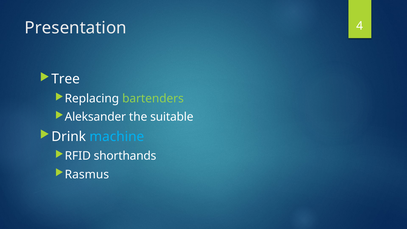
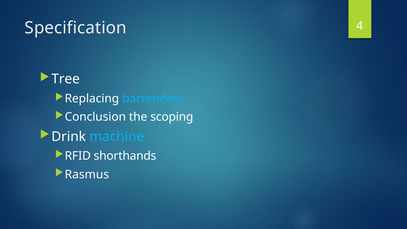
Presentation: Presentation -> Specification
bartenders colour: light green -> light blue
Aleksander: Aleksander -> Conclusion
suitable: suitable -> scoping
